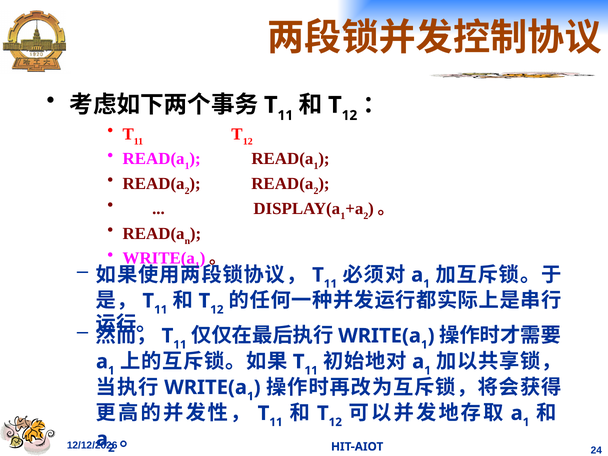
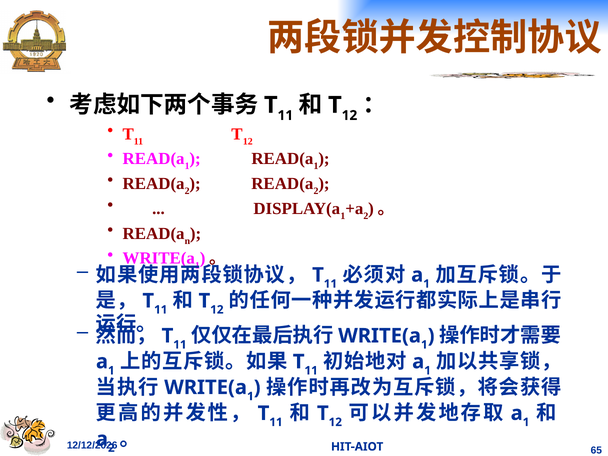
24: 24 -> 65
